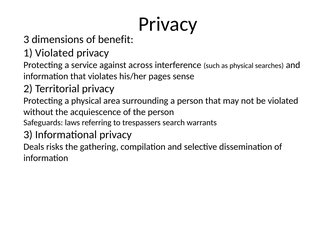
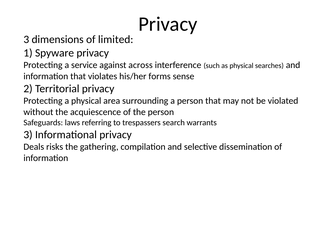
benefit: benefit -> limited
1 Violated: Violated -> Spyware
pages: pages -> forms
